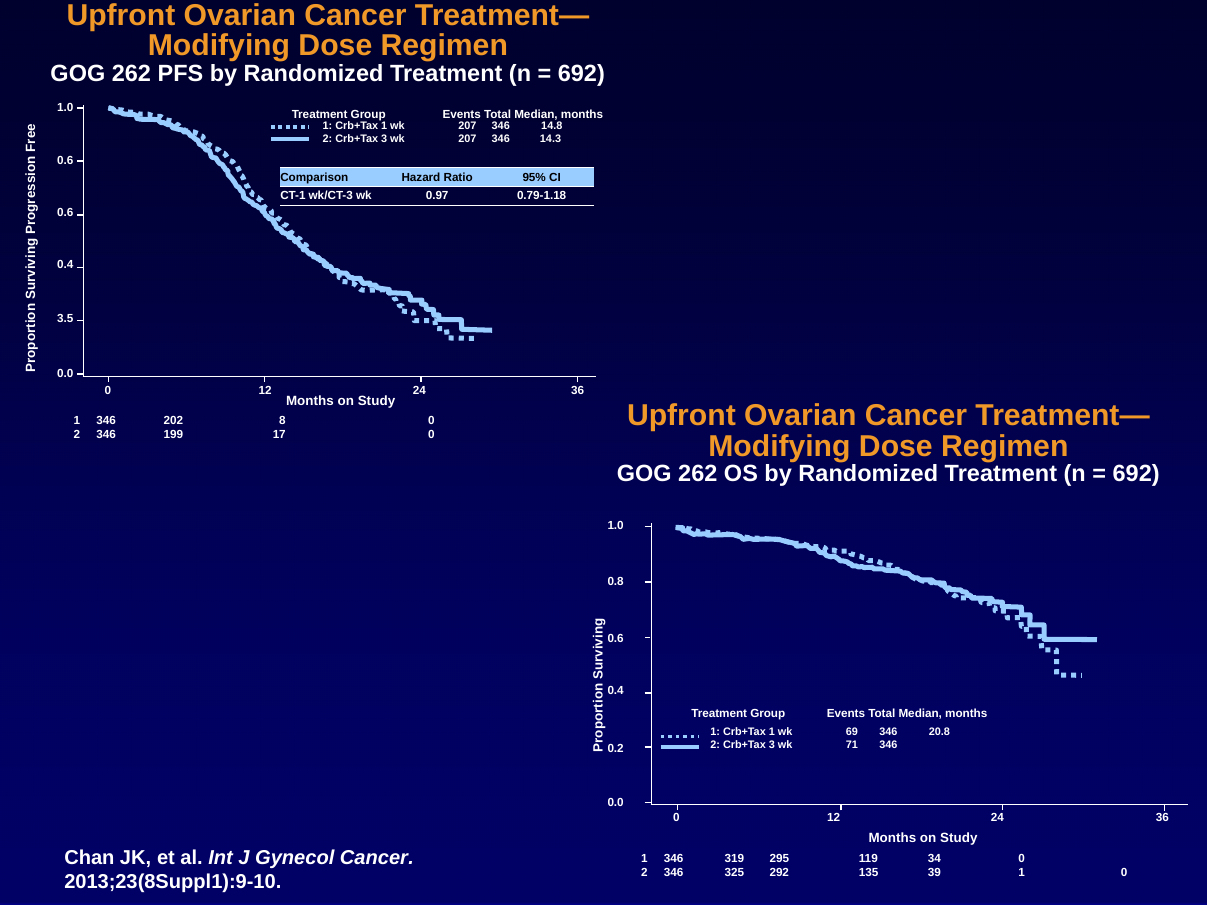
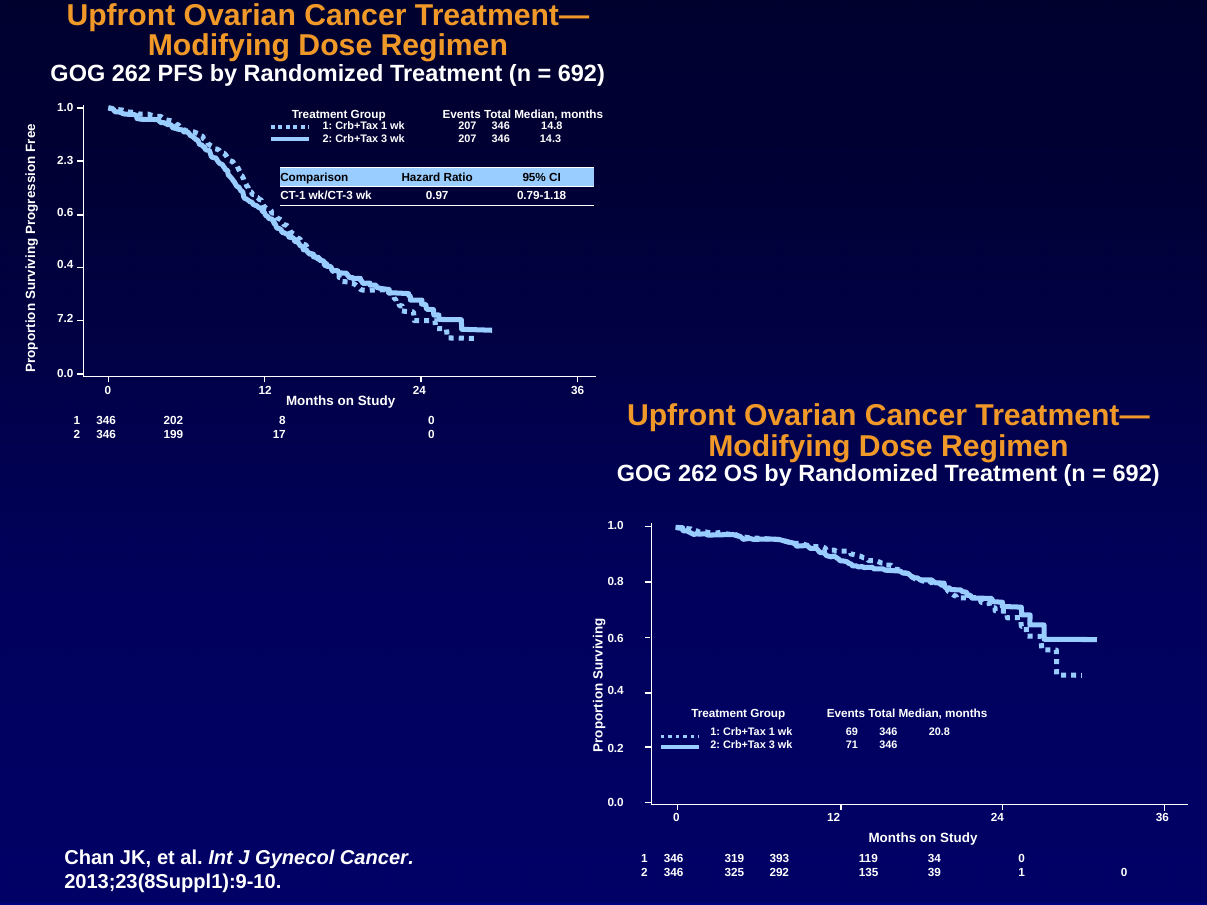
0.6 at (65, 160): 0.6 -> 2.3
3.5: 3.5 -> 7.2
295: 295 -> 393
